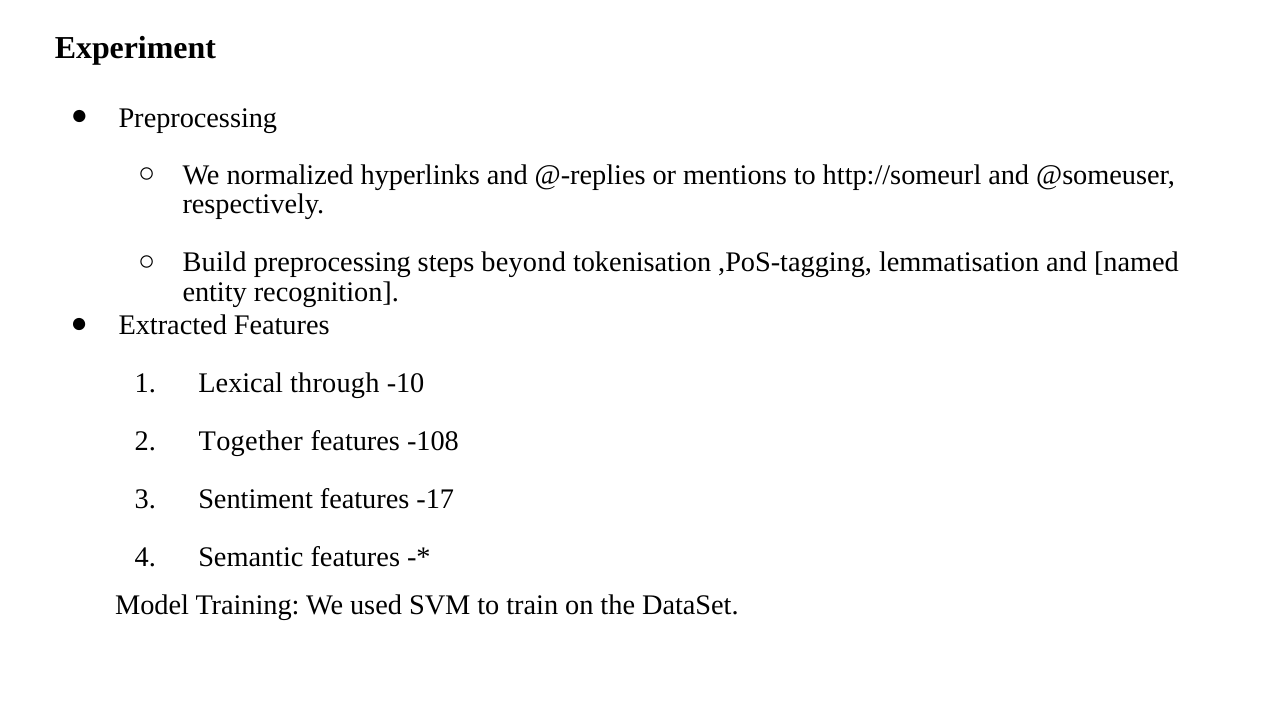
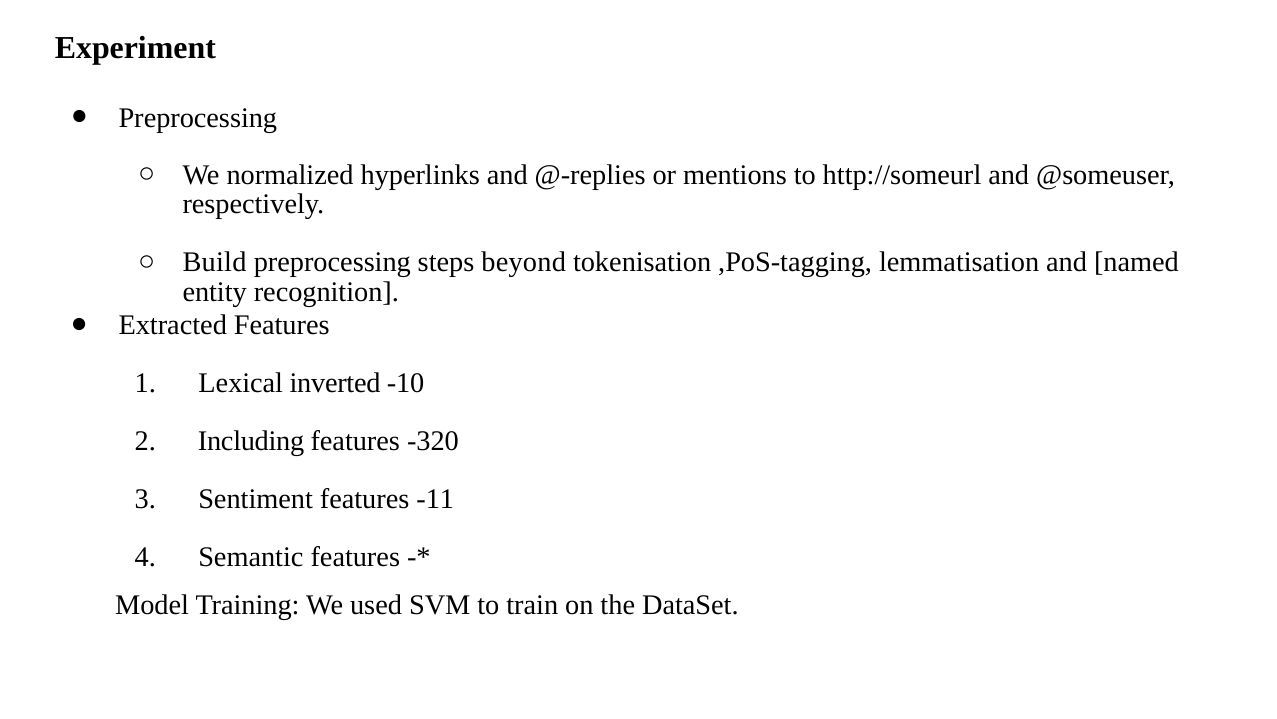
through: through -> inverted
Together: Together -> Including
-108: -108 -> -320
-17: -17 -> -11
